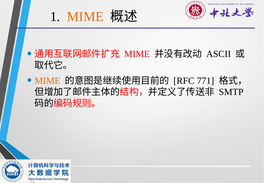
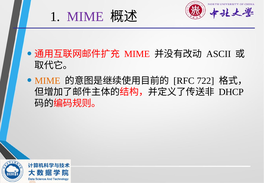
MIME at (85, 17) colour: orange -> purple
771: 771 -> 722
SMTP: SMTP -> DHCP
